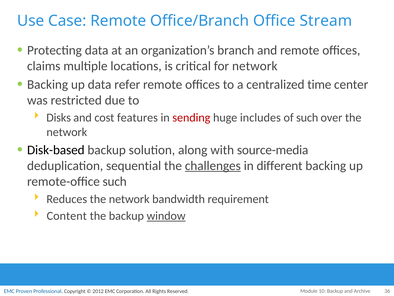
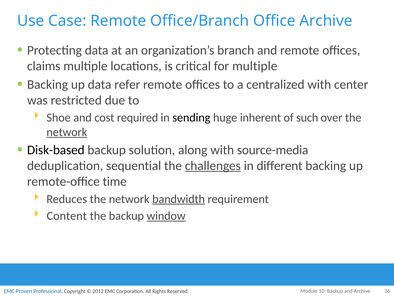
Office Stream: Stream -> Archive
for network: network -> multiple
centralized time: time -> with
Disks: Disks -> Shoe
features: features -> required
sending colour: red -> black
includes: includes -> inherent
network at (67, 132) underline: none -> present
remote-office such: such -> time
bandwidth underline: none -> present
